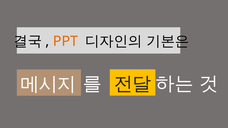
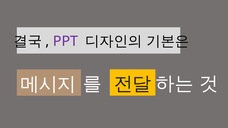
PPT colour: orange -> purple
